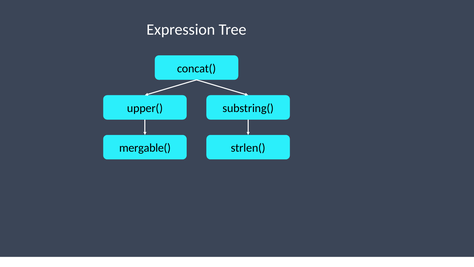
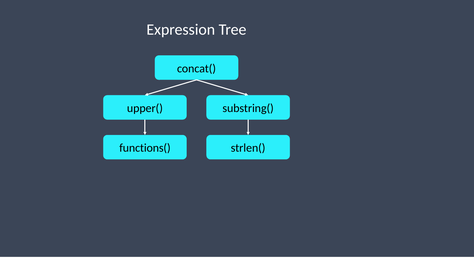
mergable(: mergable( -> functions(
